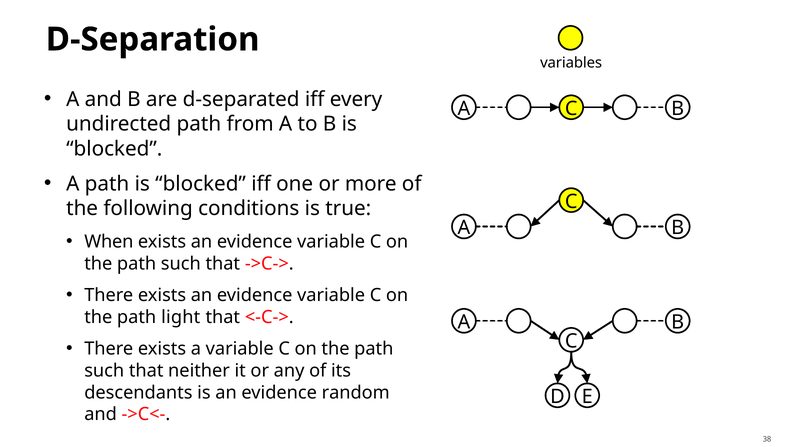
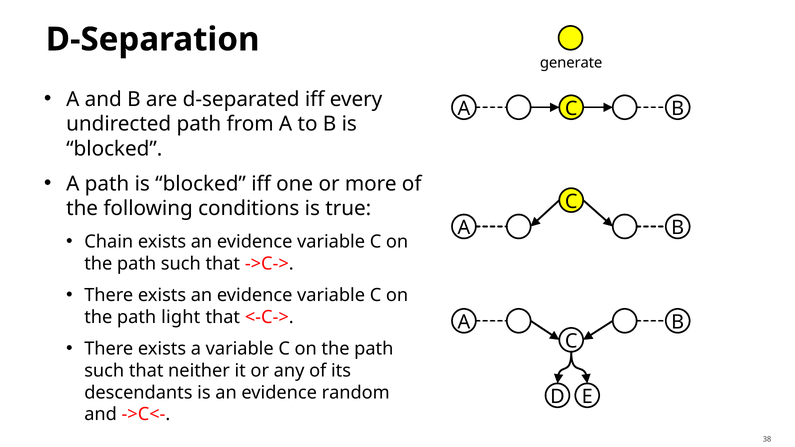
variables: variables -> generate
When: When -> Chain
